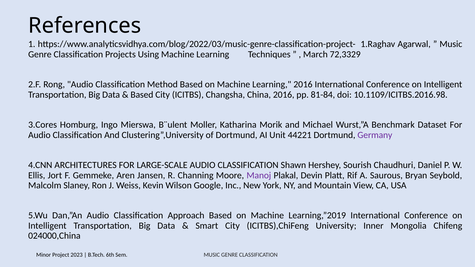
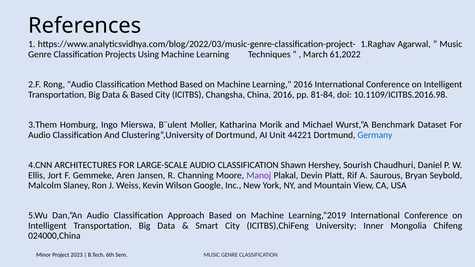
72,3329: 72,3329 -> 61,2022
3.Cores: 3.Cores -> 3.Them
Germany colour: purple -> blue
